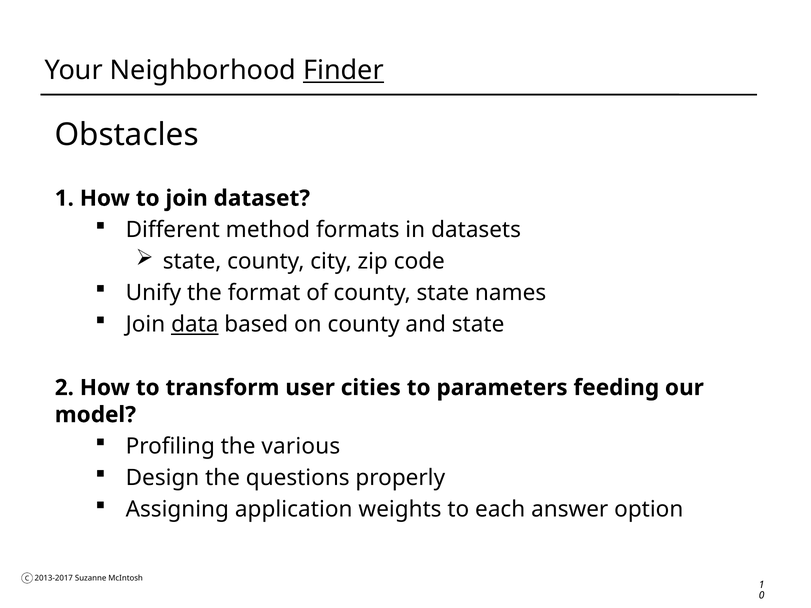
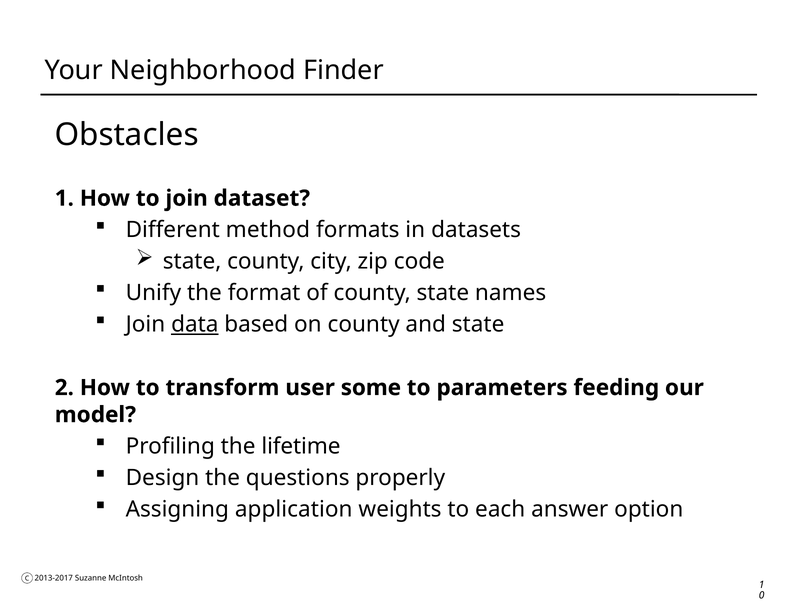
Finder underline: present -> none
cities: cities -> some
various: various -> lifetime
